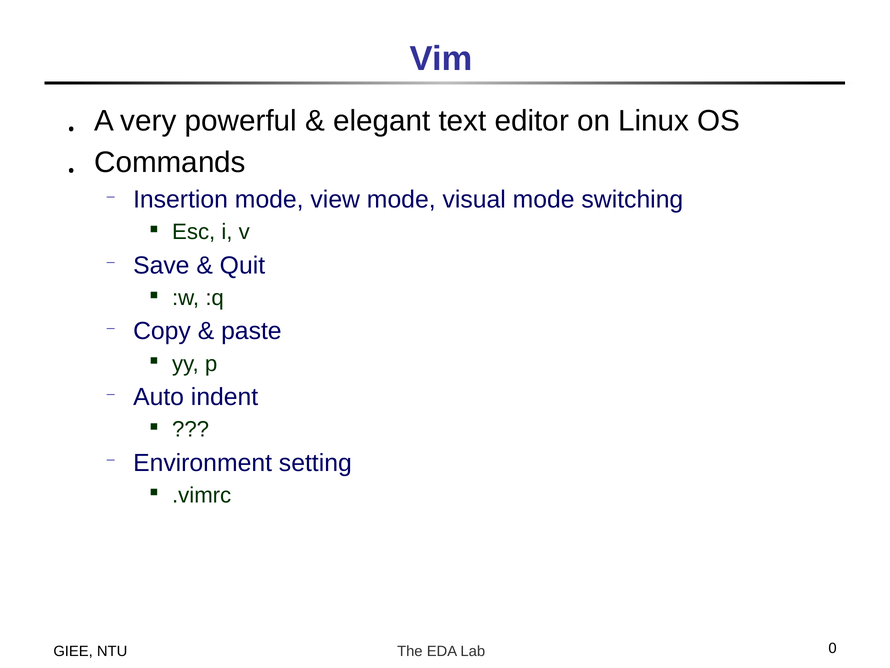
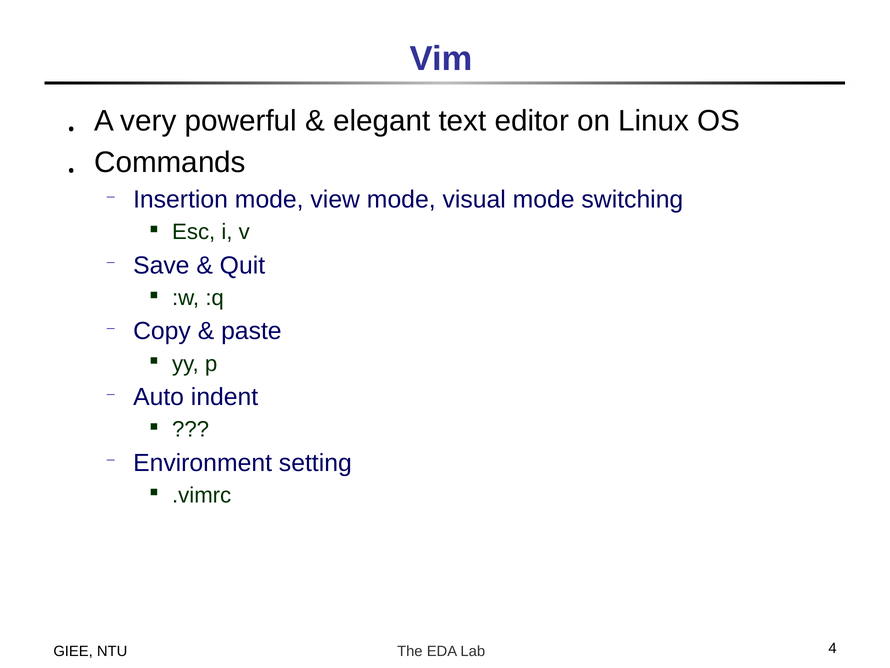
0: 0 -> 4
